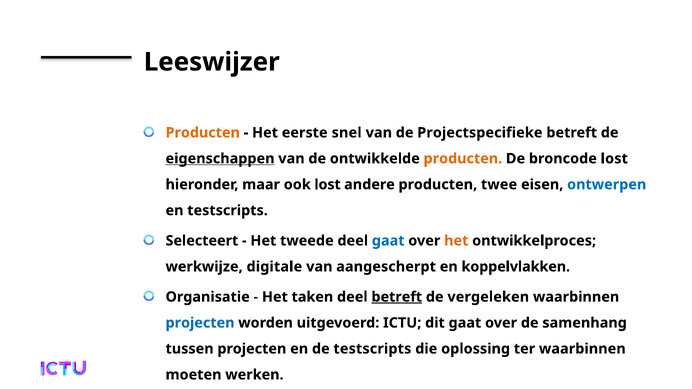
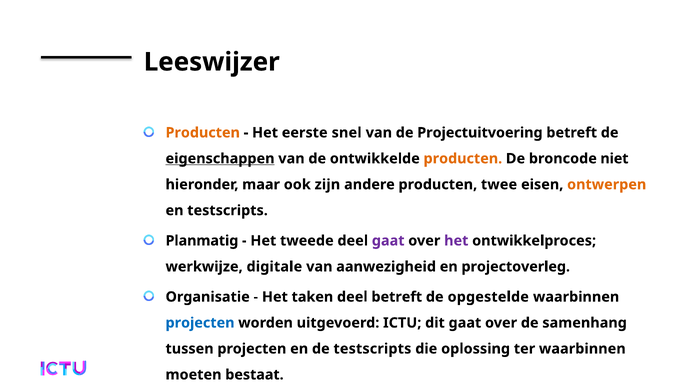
Projectspecifieke: Projectspecifieke -> Projectuitvoering
broncode lost: lost -> niet
ook lost: lost -> zijn
ontwerpen colour: blue -> orange
Selecteert: Selecteert -> Planmatig
gaat at (388, 241) colour: blue -> purple
het at (456, 241) colour: orange -> purple
aangescherpt: aangescherpt -> aanwezigheid
koppelvlakken: koppelvlakken -> projectoverleg
betreft at (397, 297) underline: present -> none
vergeleken: vergeleken -> opgestelde
werken: werken -> bestaat
